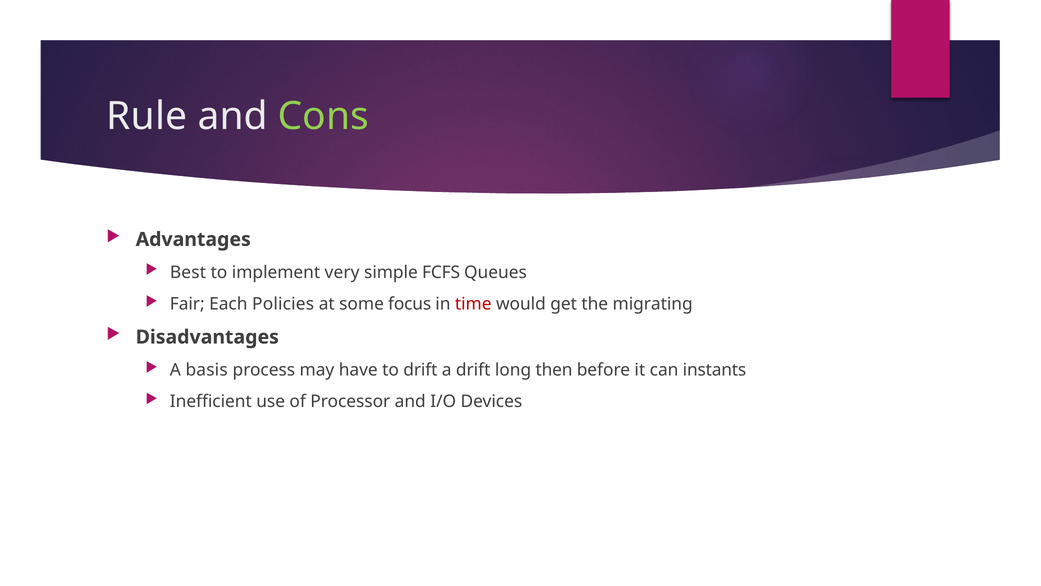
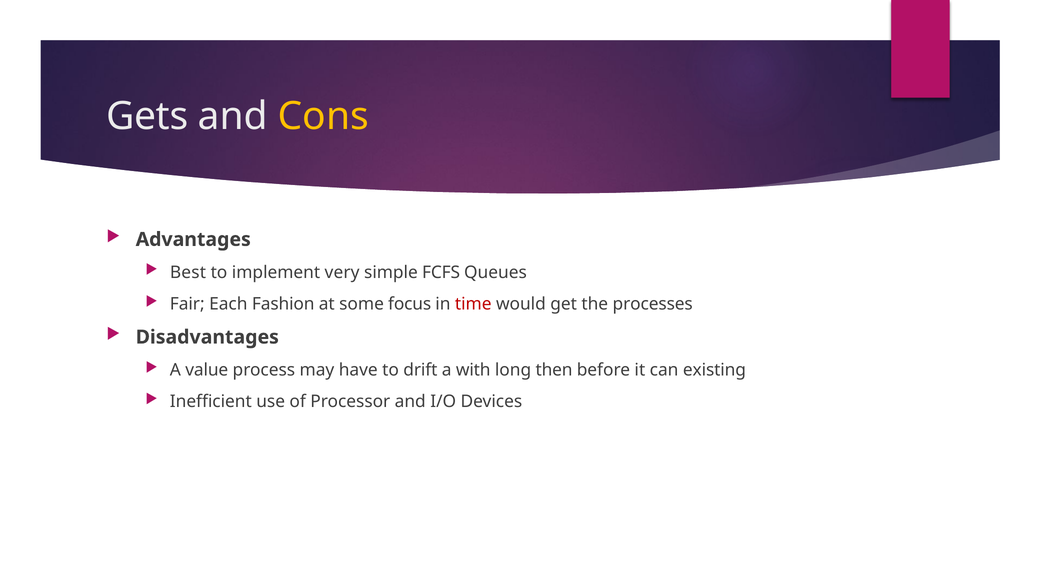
Rule: Rule -> Gets
Cons colour: light green -> yellow
Policies: Policies -> Fashion
migrating: migrating -> processes
basis: basis -> value
a drift: drift -> with
instants: instants -> existing
